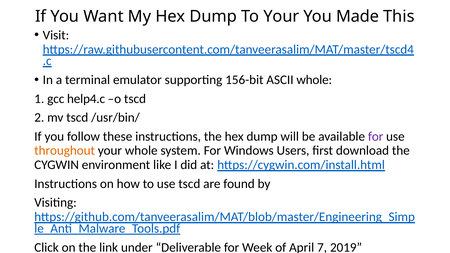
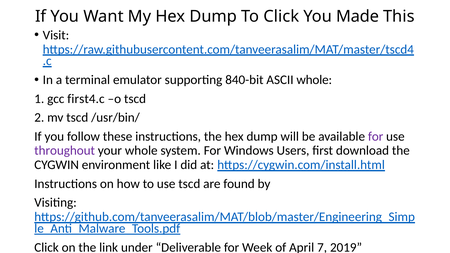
To Your: Your -> Click
156-bit: 156-bit -> 840-bit
help4.c: help4.c -> first4.c
throughout colour: orange -> purple
